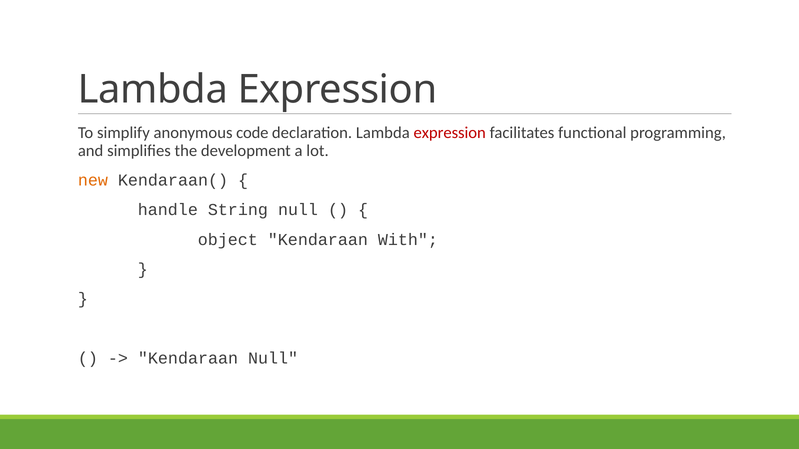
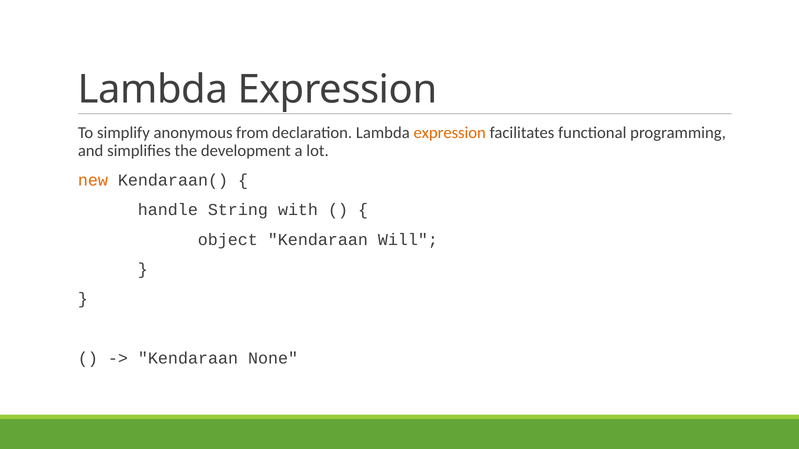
code: code -> from
expression at (450, 133) colour: red -> orange
String null: null -> with
With: With -> Will
Kendaraan Null: Null -> None
